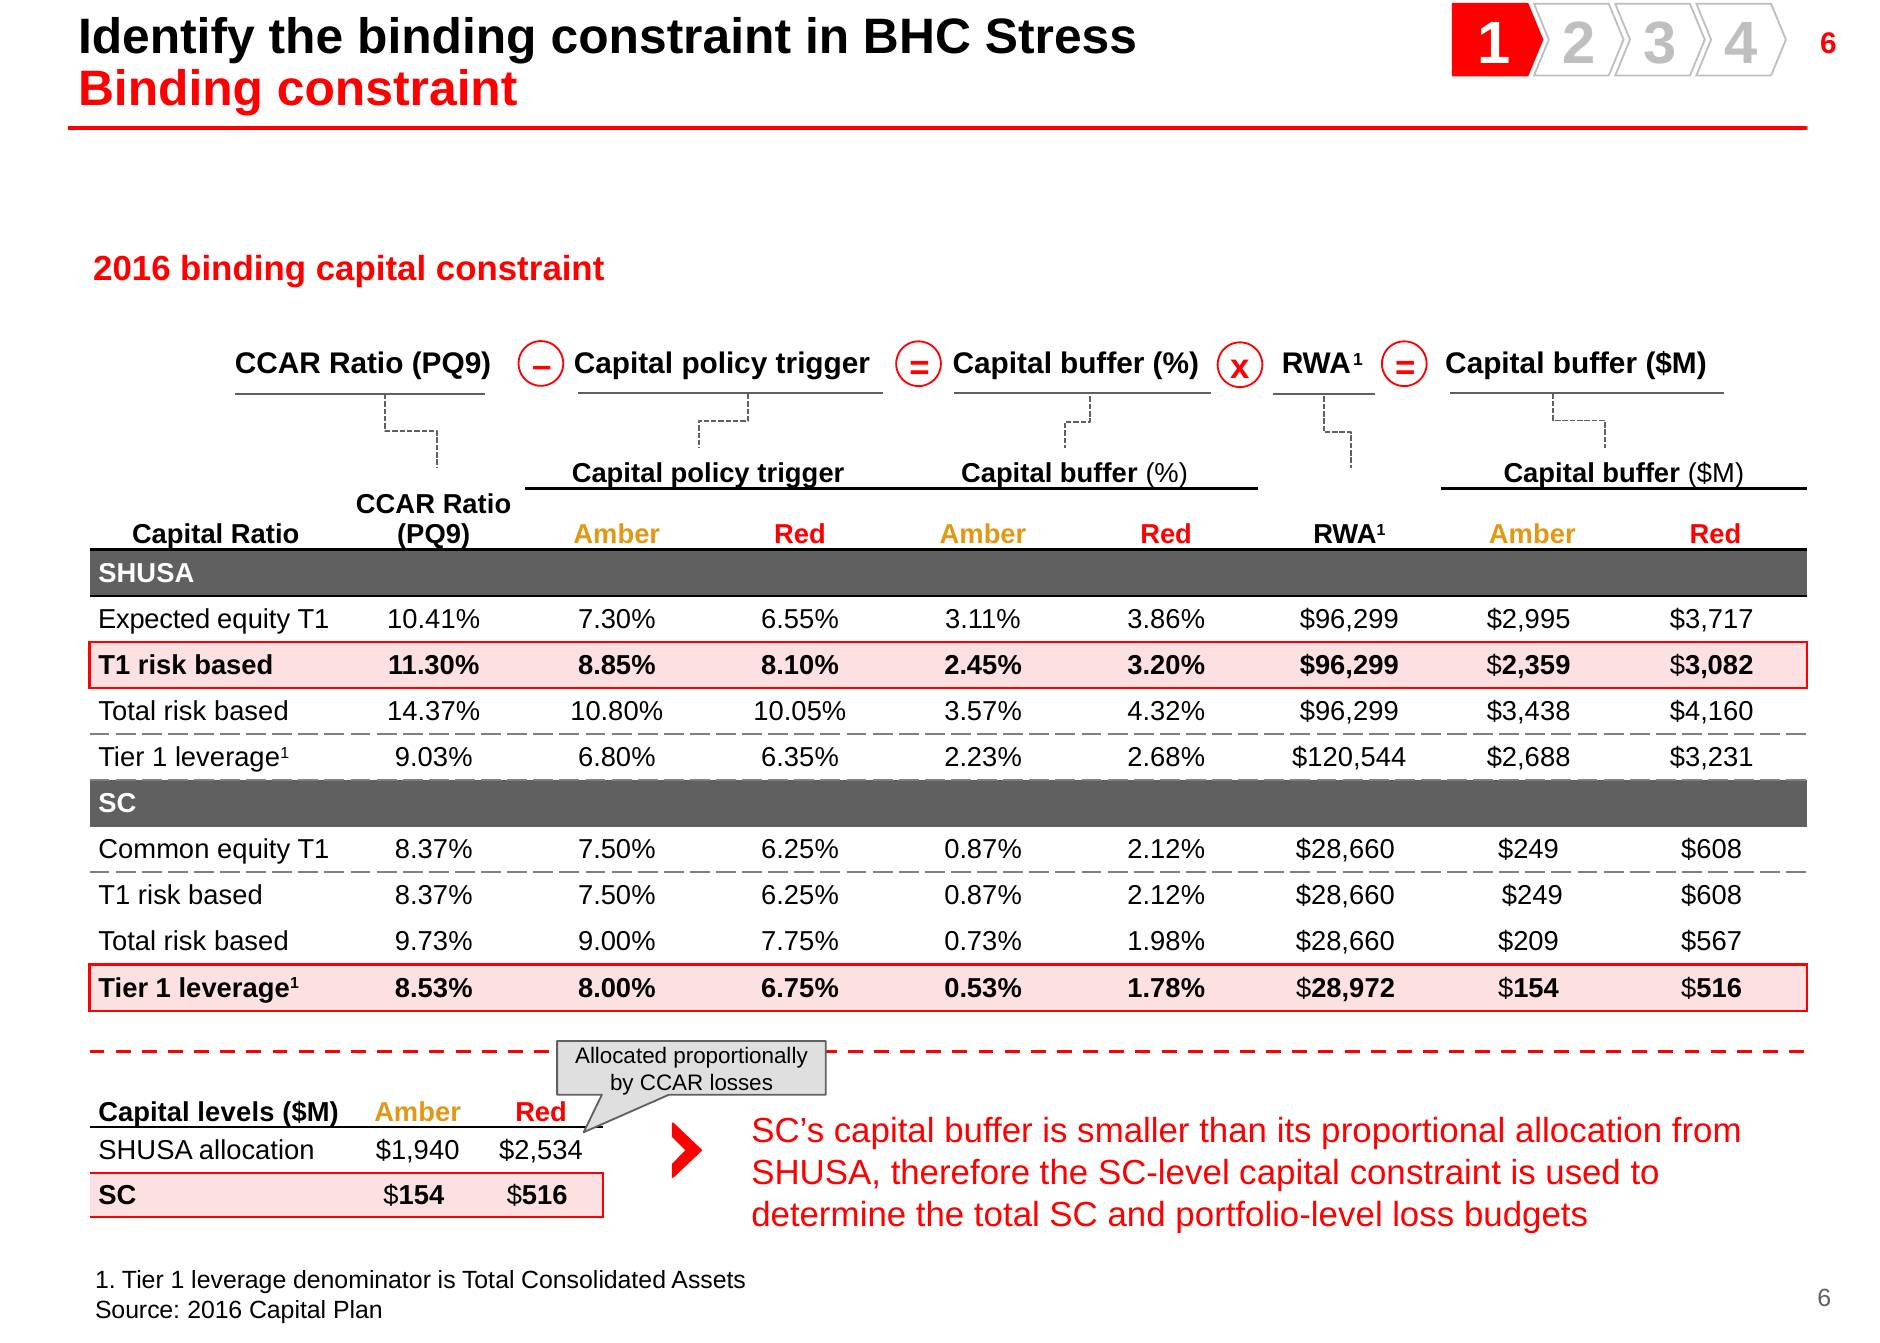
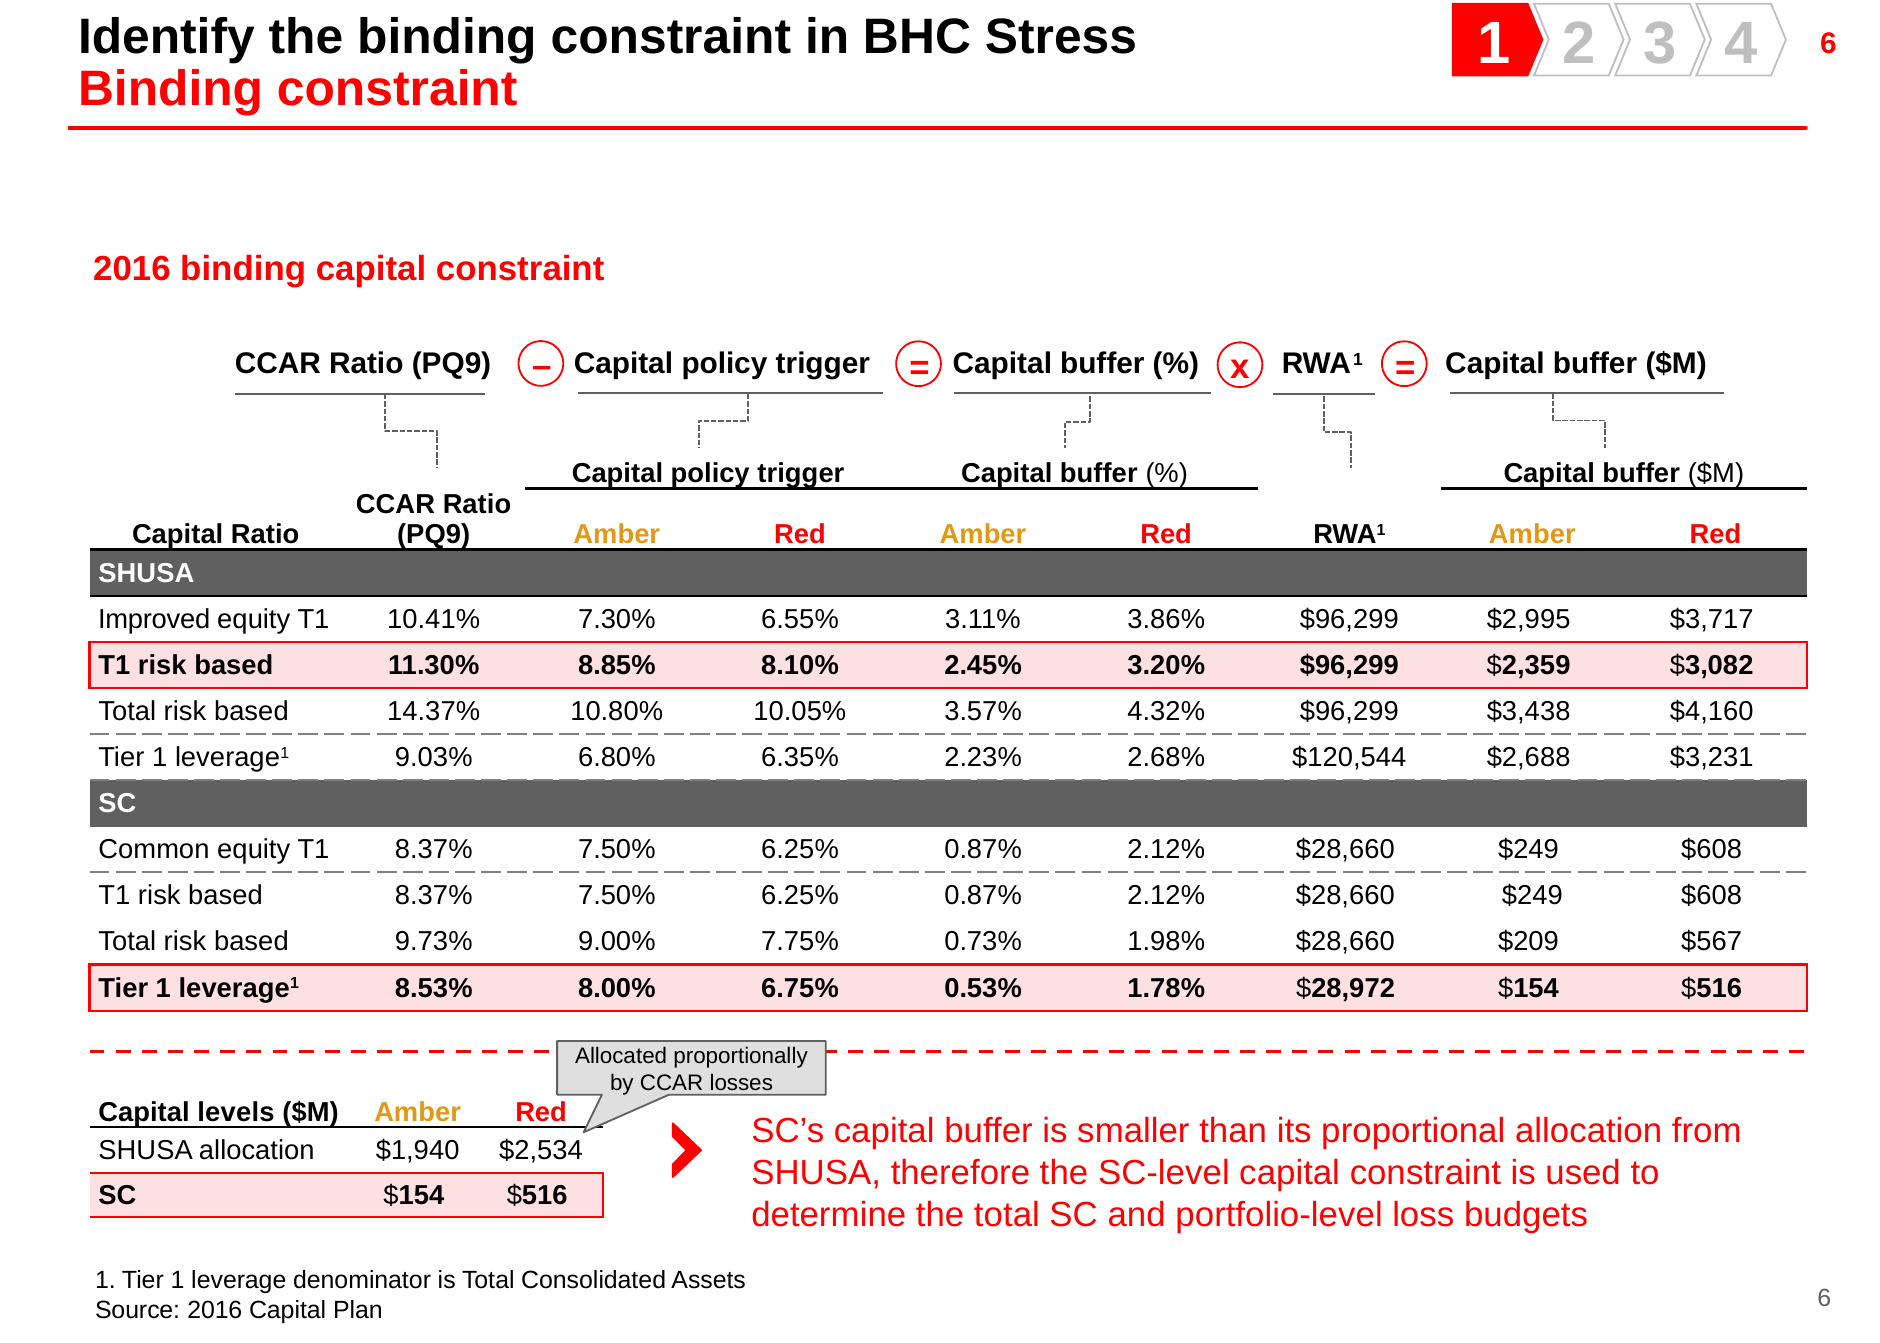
Expected: Expected -> Improved
